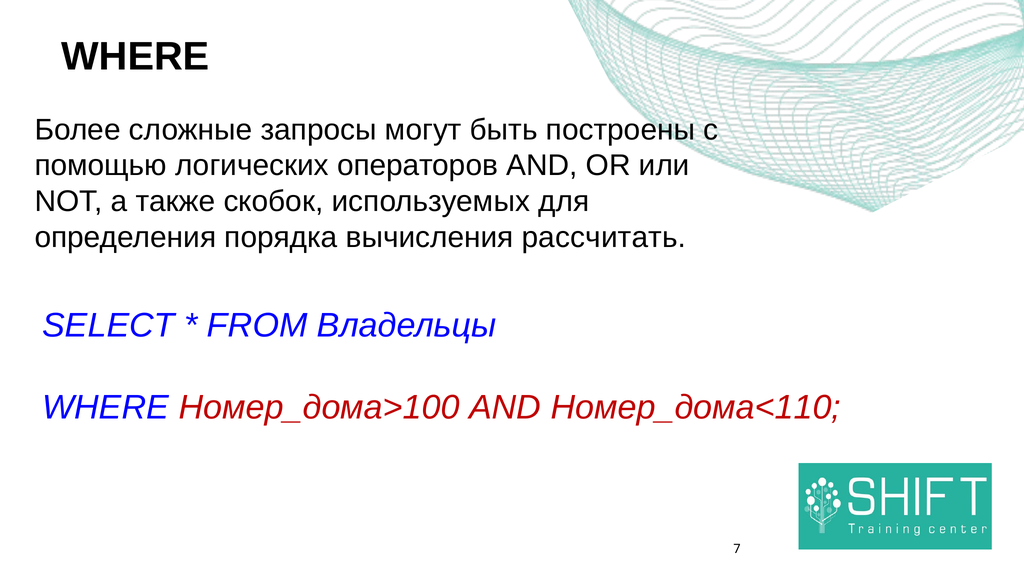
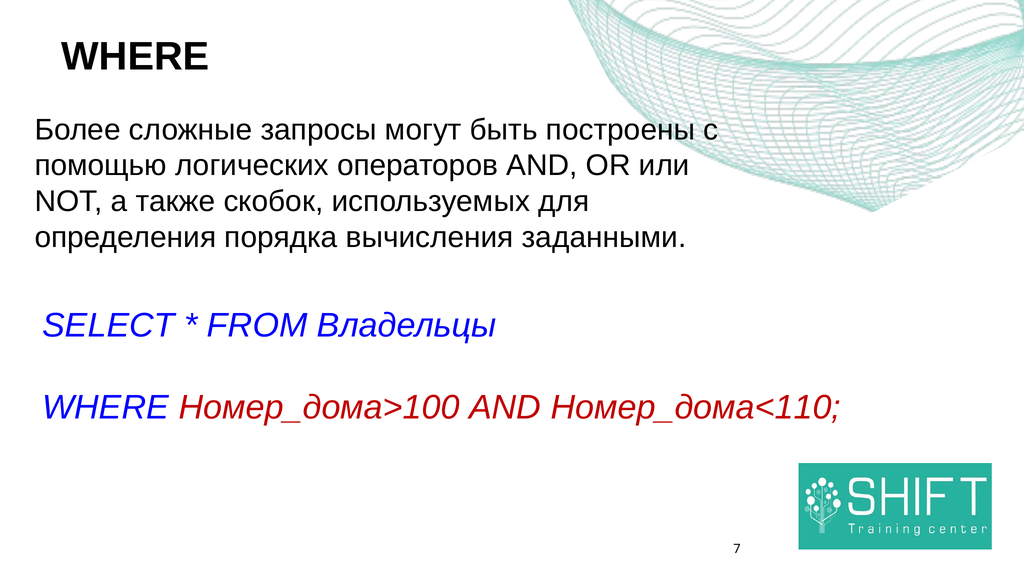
рассчитать: рассчитать -> заданными
